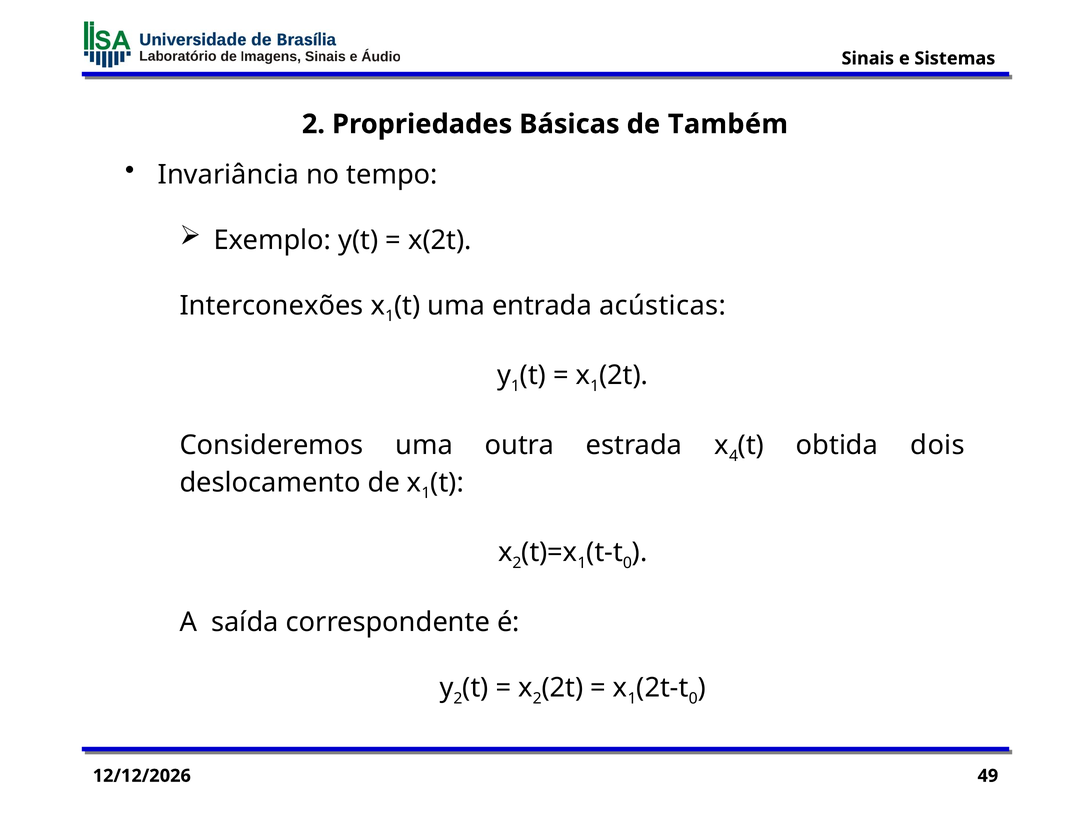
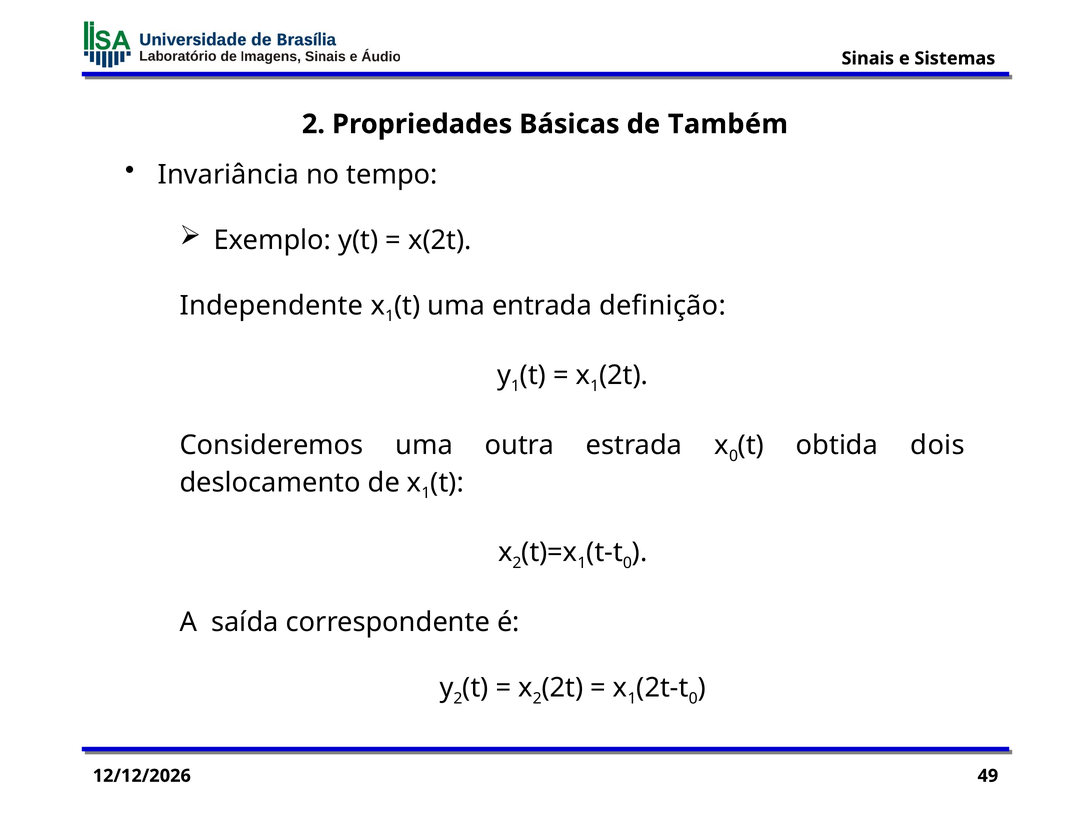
Interconexões: Interconexões -> Independente
acústicas: acústicas -> definição
4 at (734, 456): 4 -> 0
